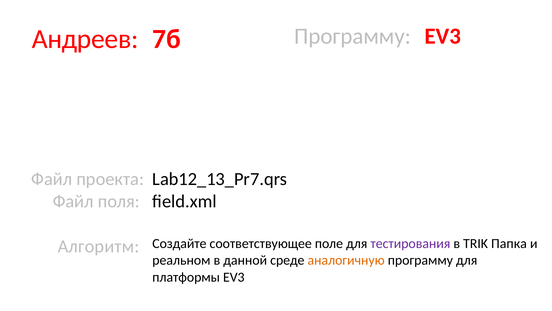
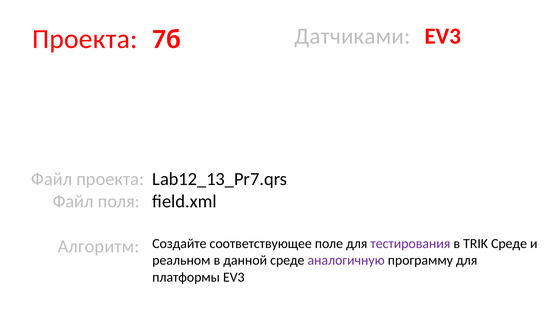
Андреев at (85, 39): Андреев -> Проекта
7б Программу: Программу -> Датчиками
TRIK Папка: Папка -> Среде
аналогичную colour: orange -> purple
